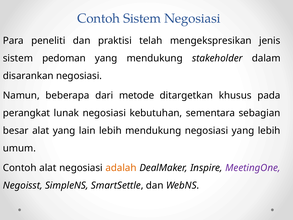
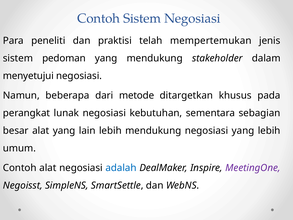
mengekspresikan: mengekspresikan -> mempertemukan
disarankan: disarankan -> menyetujui
adalah colour: orange -> blue
